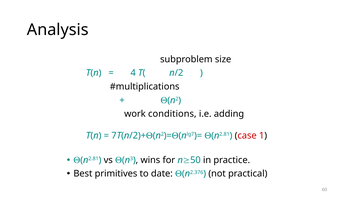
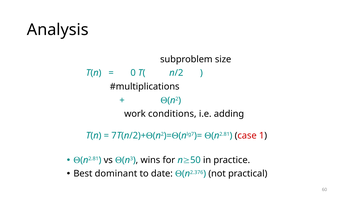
4: 4 -> 0
primitives: primitives -> dominant
